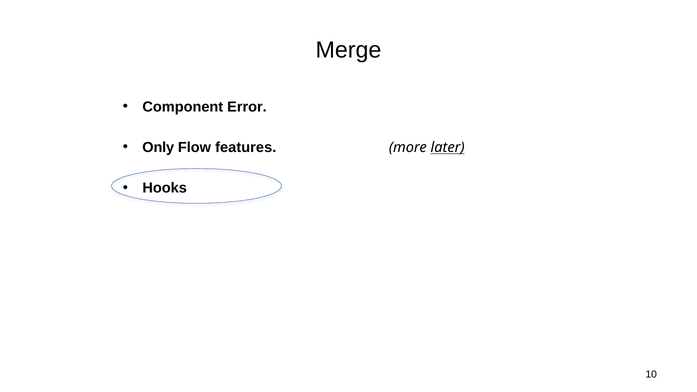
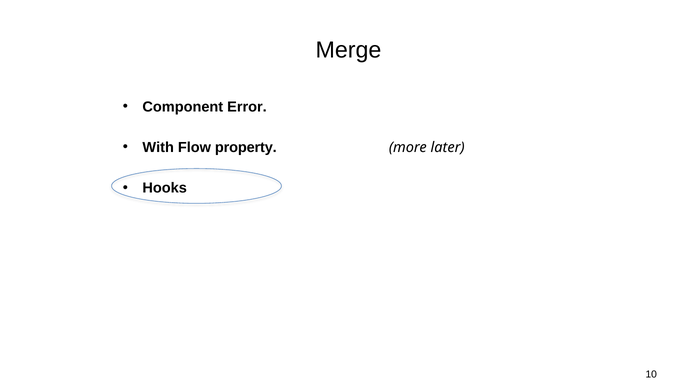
Only: Only -> With
features: features -> property
later underline: present -> none
